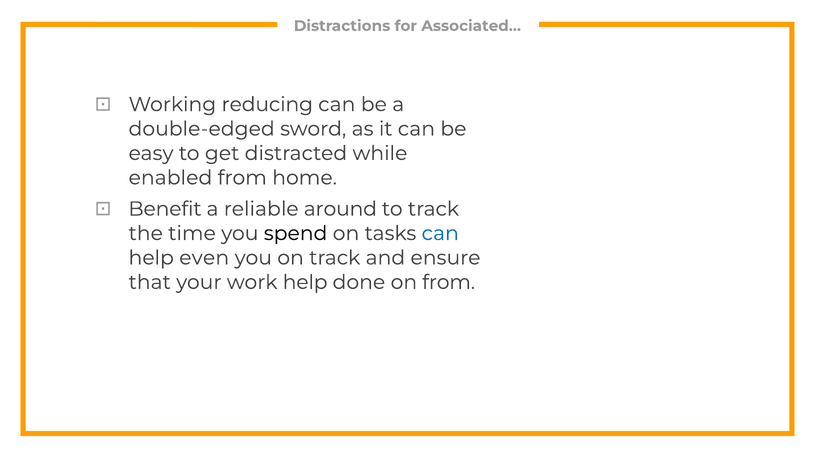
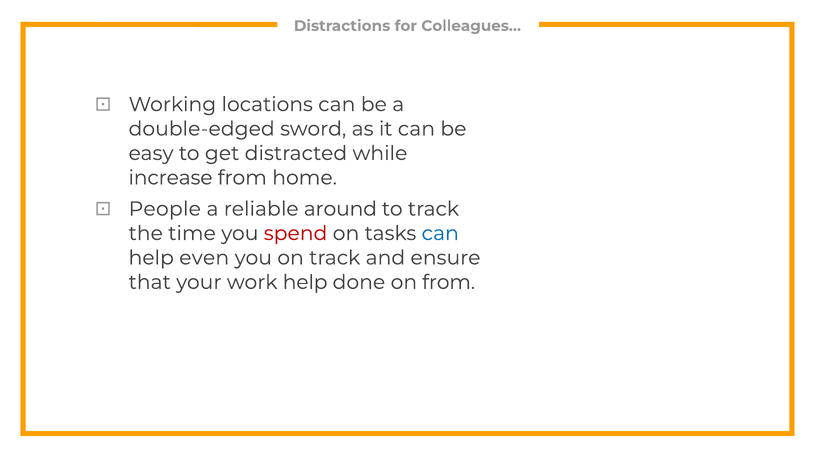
Associated…: Associated… -> Colleagues…
reducing: reducing -> locations
enabled: enabled -> increase
Benefit: Benefit -> People
spend colour: black -> red
